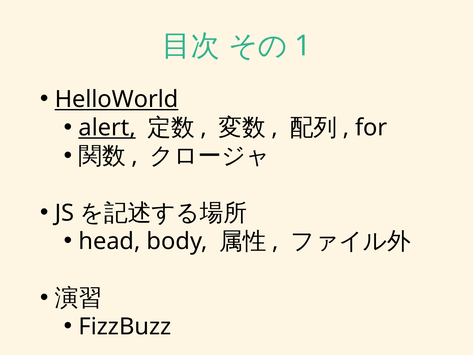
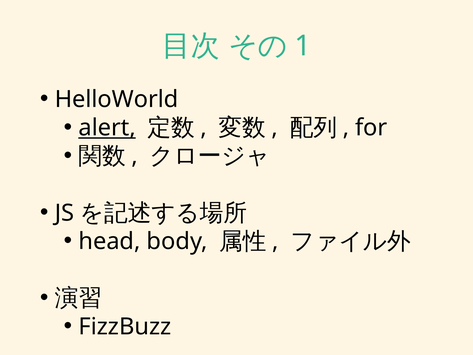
HelloWorld underline: present -> none
